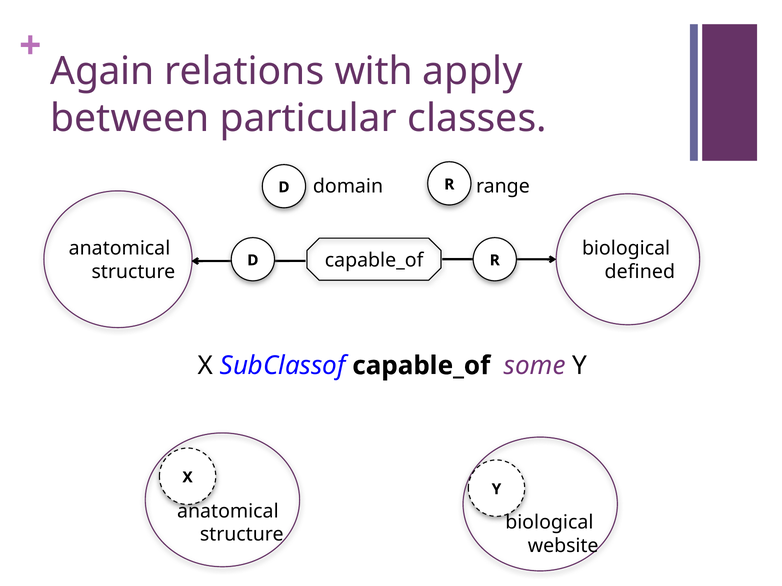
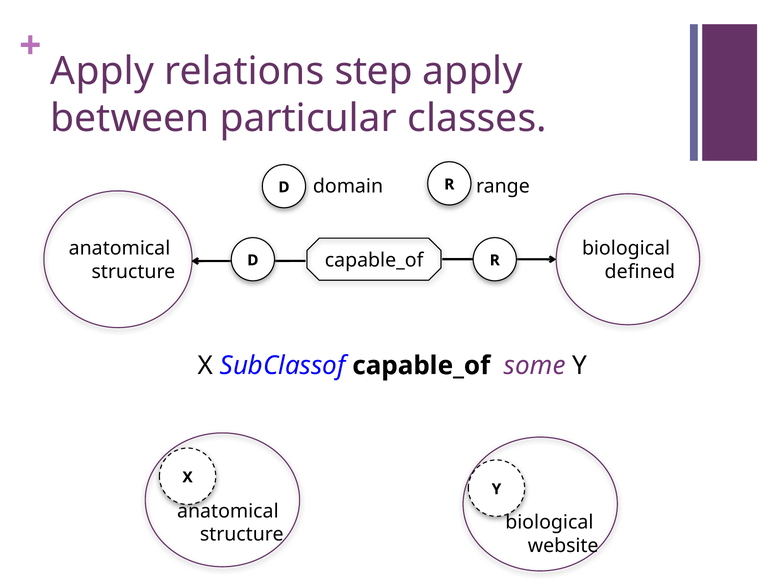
Again at (102, 72): Again -> Apply
with: with -> step
